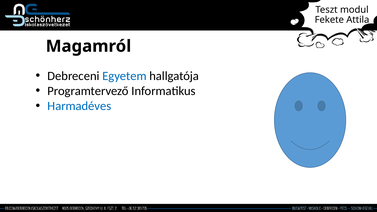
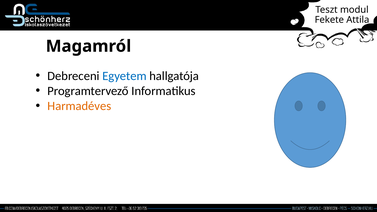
Harmadéves colour: blue -> orange
